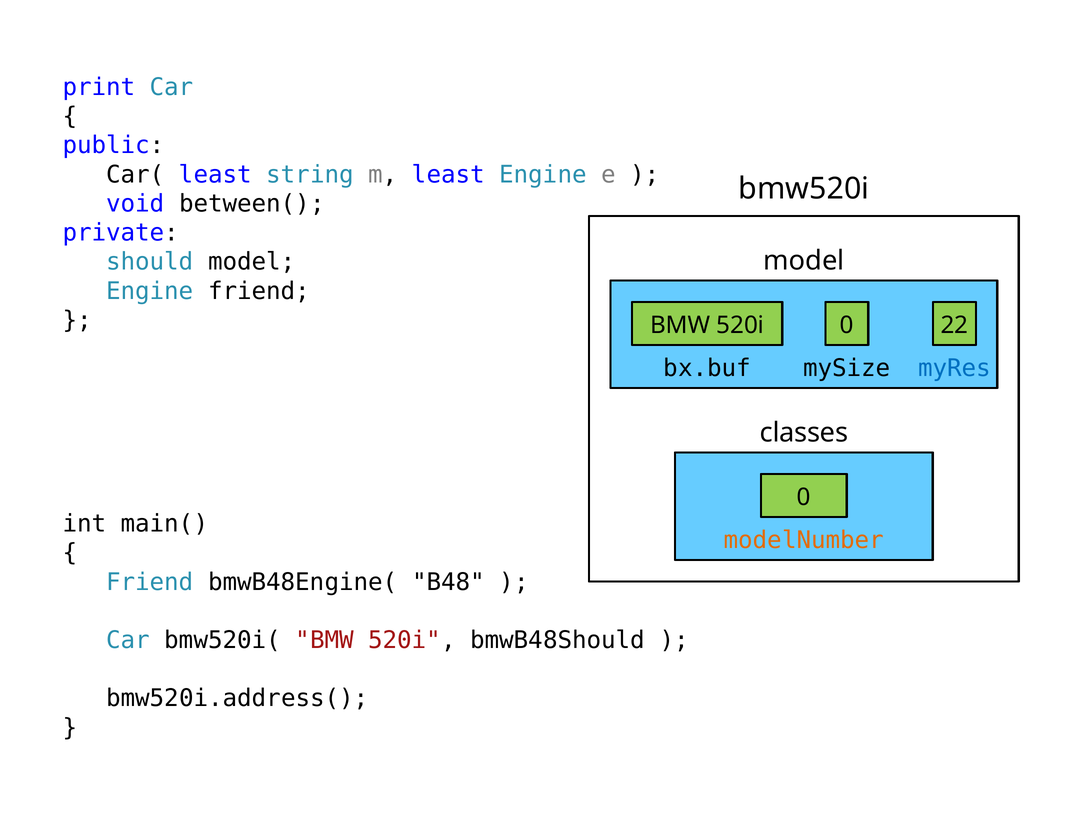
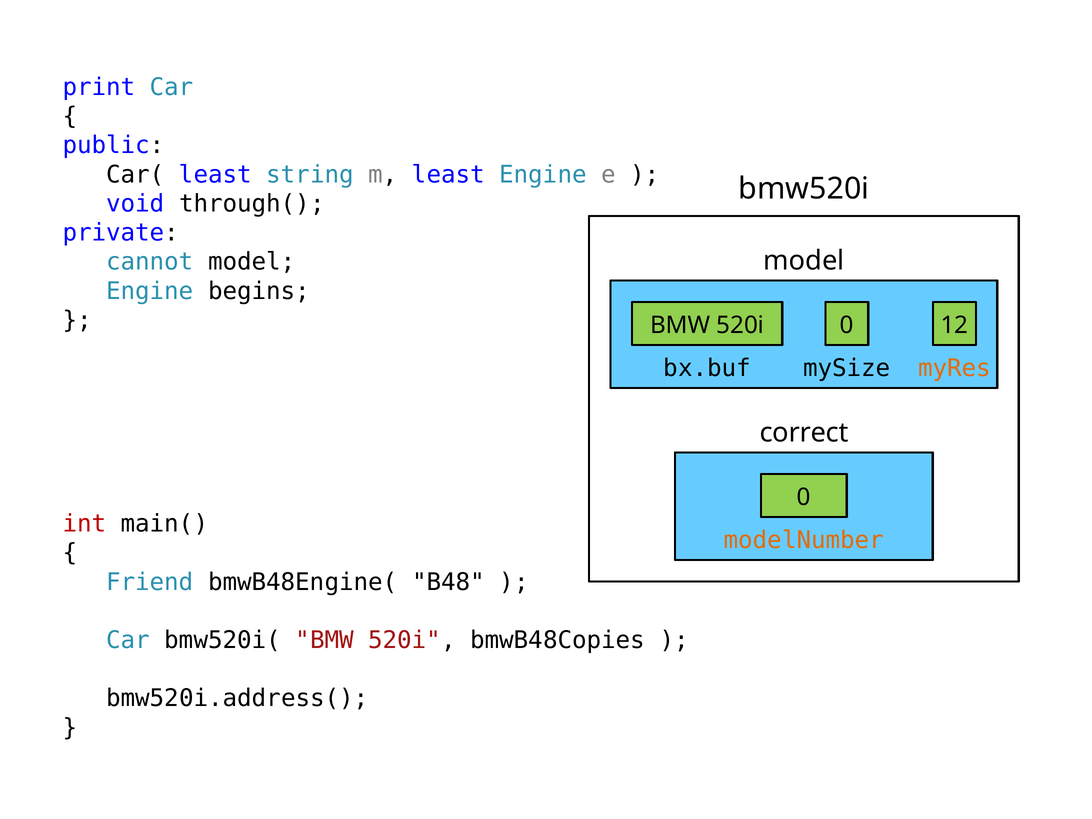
between(: between( -> through(
should: should -> cannot
Engine friend: friend -> begins
22: 22 -> 12
myRes colour: blue -> orange
classes: classes -> correct
int colour: black -> red
bmwB48Should: bmwB48Should -> bmwB48Copies
